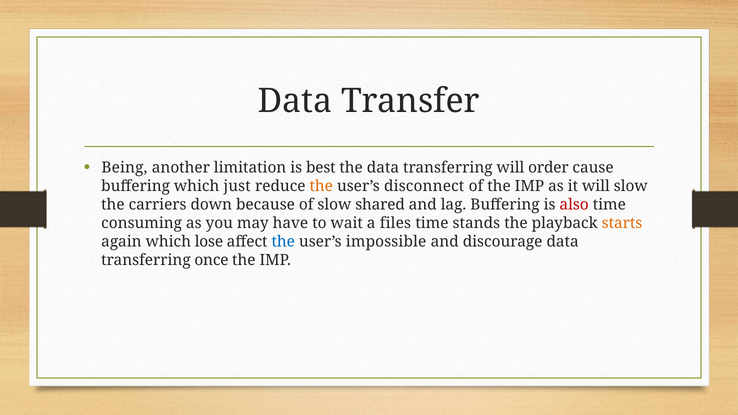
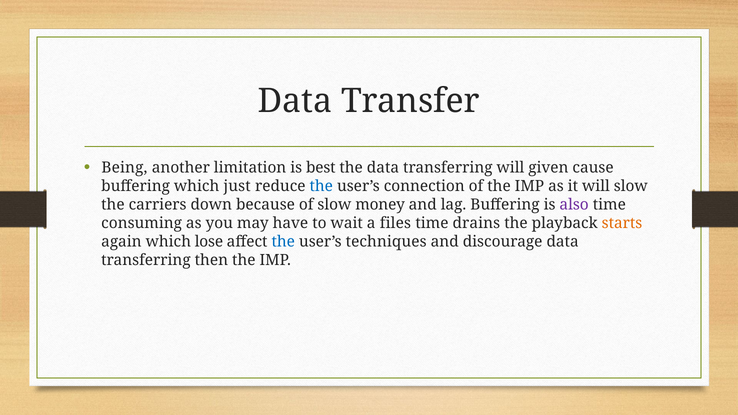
order: order -> given
the at (321, 186) colour: orange -> blue
disconnect: disconnect -> connection
shared: shared -> money
also colour: red -> purple
stands: stands -> drains
impossible: impossible -> techniques
once: once -> then
